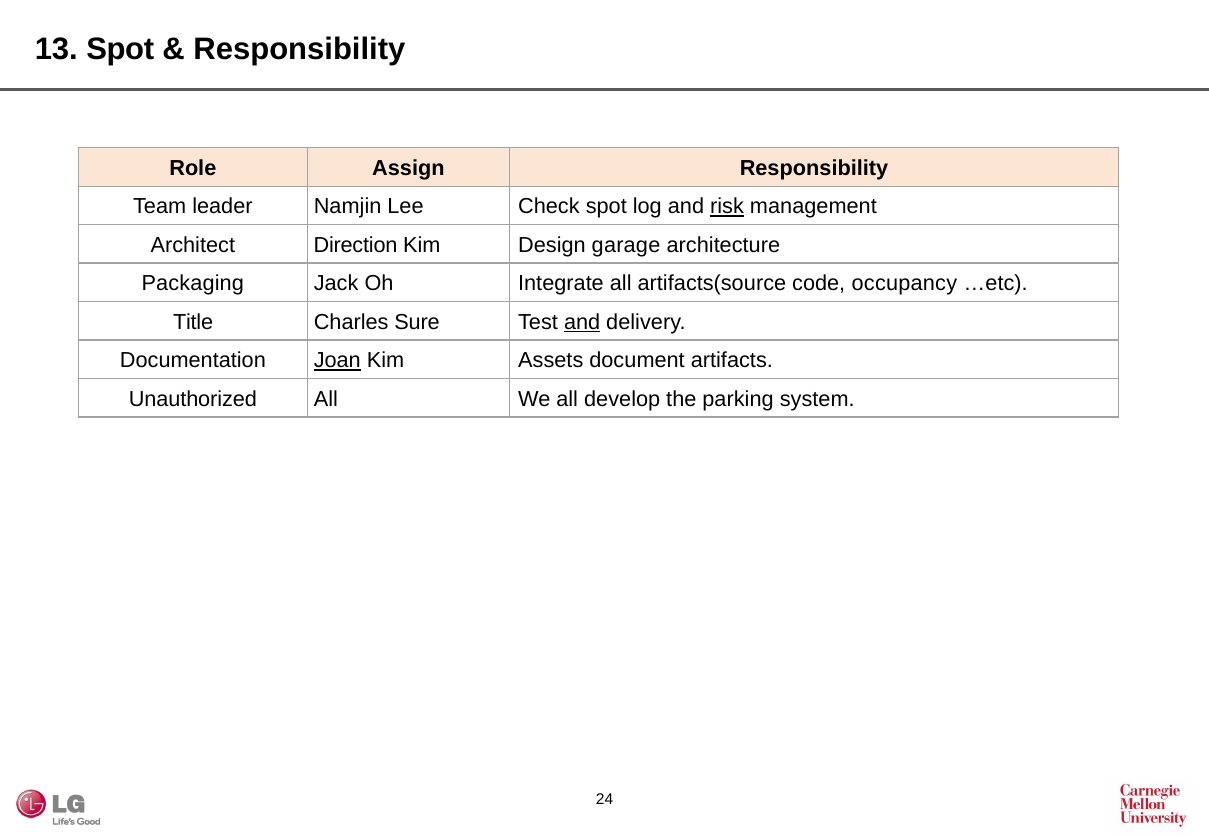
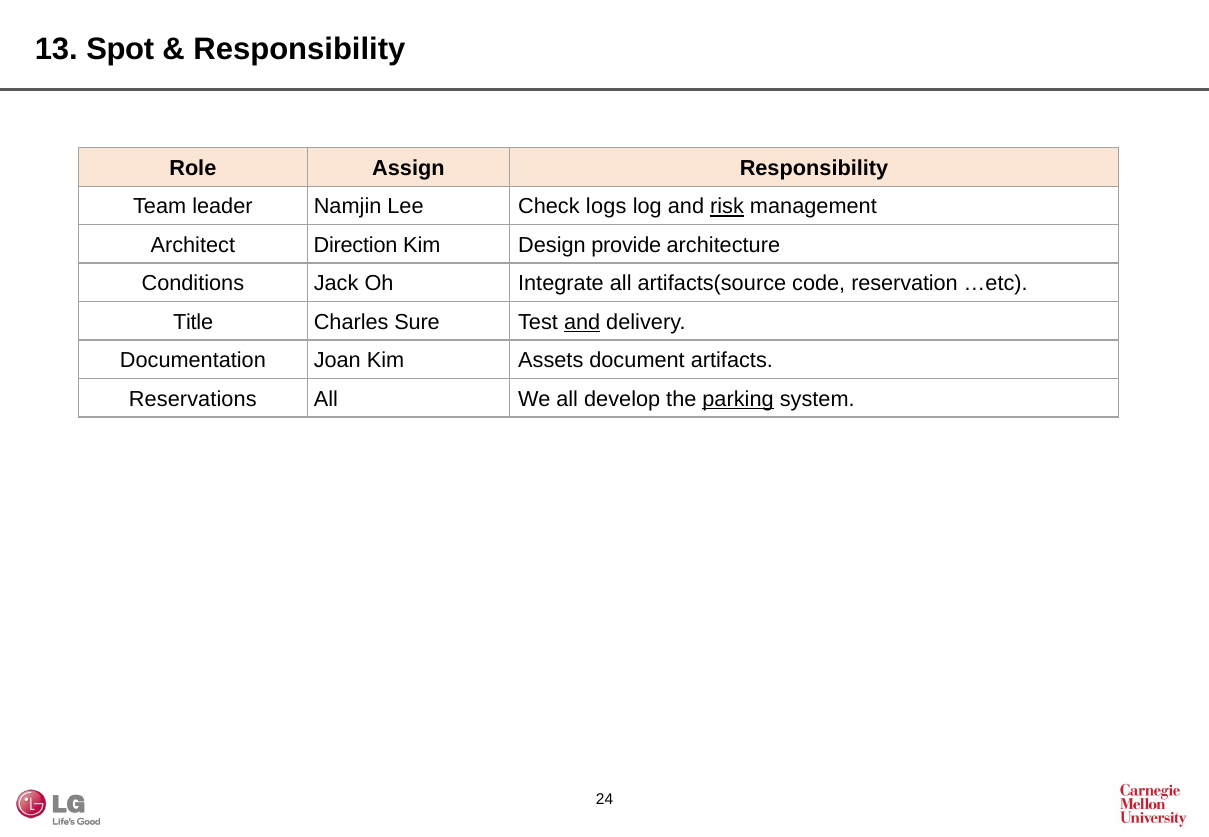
Check spot: spot -> logs
garage: garage -> provide
Packaging: Packaging -> Conditions
occupancy: occupancy -> reservation
Joan underline: present -> none
Unauthorized: Unauthorized -> Reservations
parking underline: none -> present
